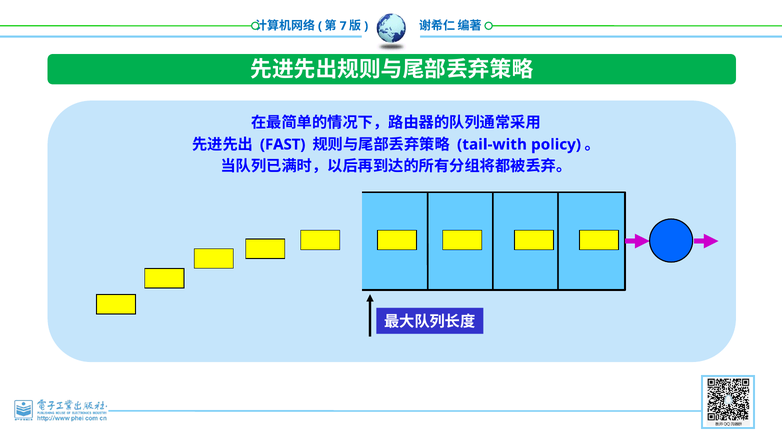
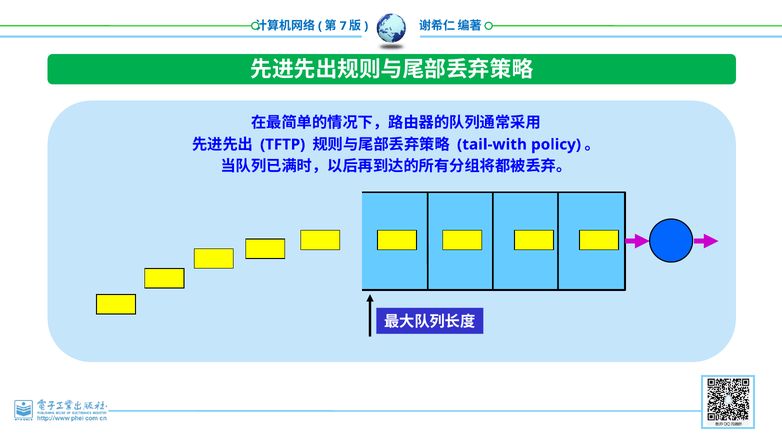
FAST: FAST -> TFTP
